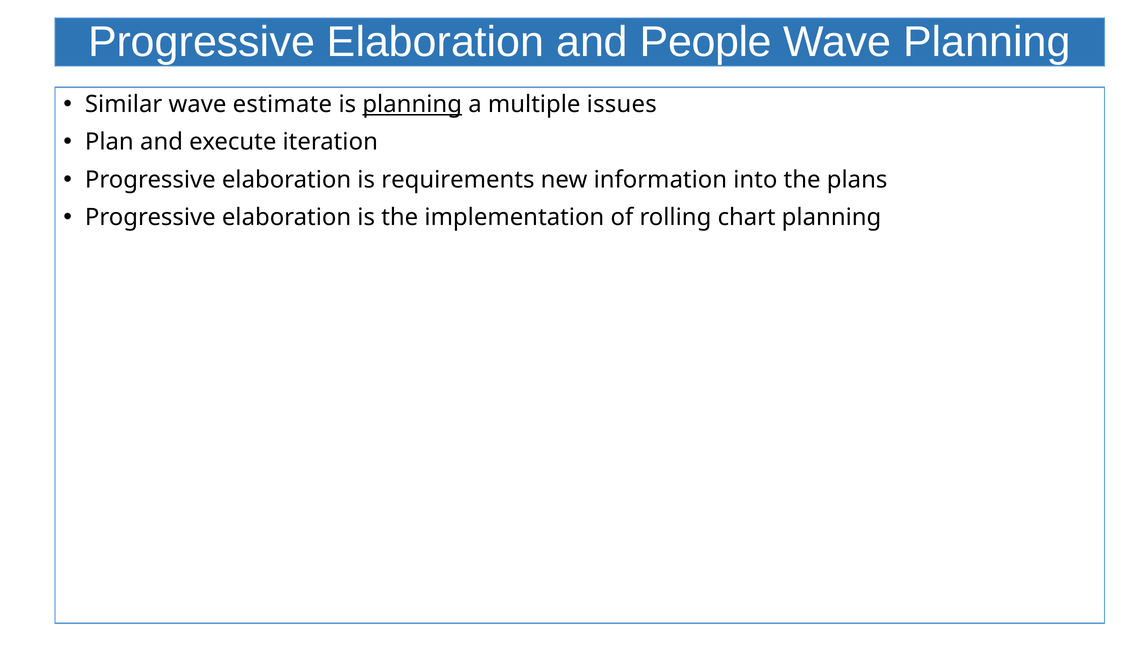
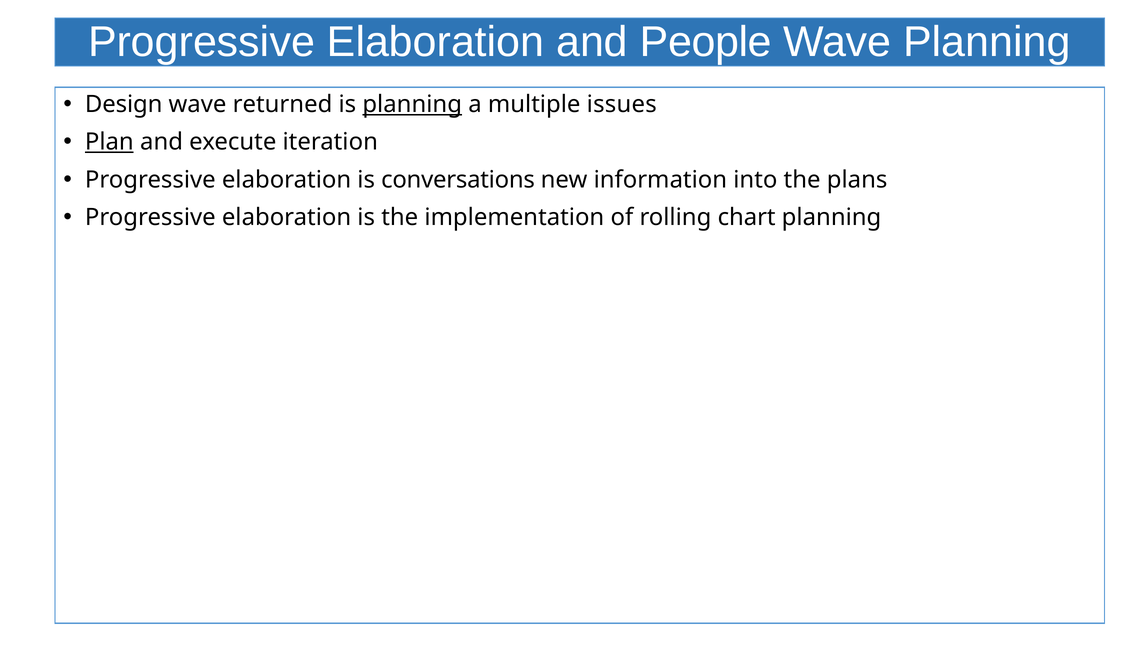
Similar: Similar -> Design
estimate: estimate -> returned
Plan underline: none -> present
requirements: requirements -> conversations
